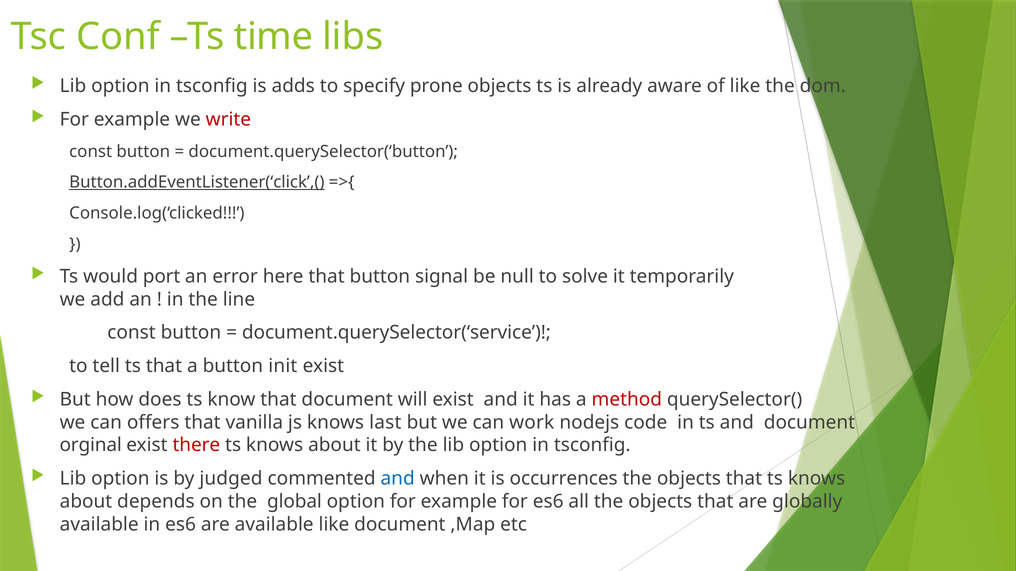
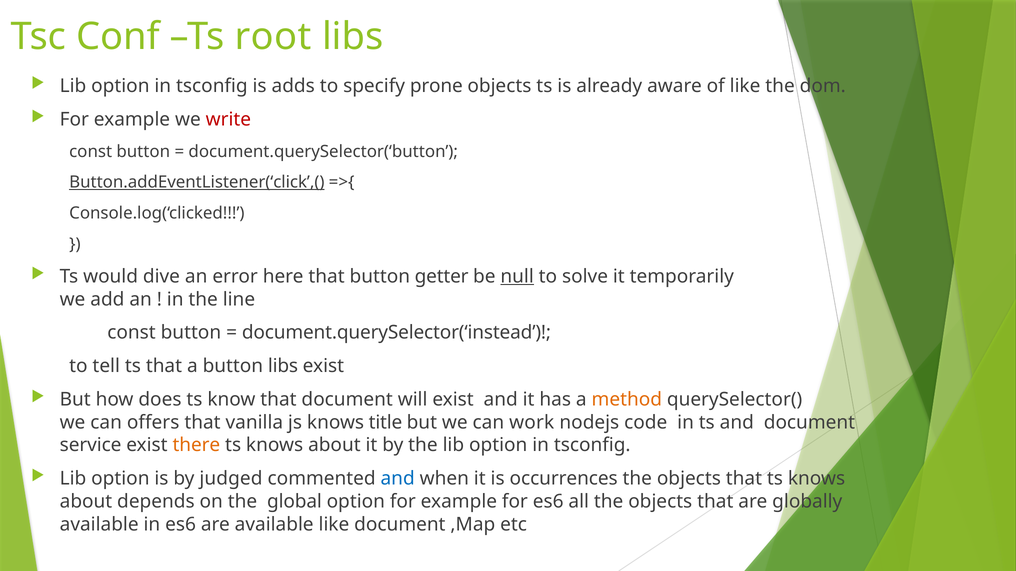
time: time -> root
port: port -> dive
signal: signal -> getter
null underline: none -> present
document.querySelector(‘service: document.querySelector(‘service -> document.querySelector(‘instead
button init: init -> libs
method colour: red -> orange
last: last -> title
orginal: orginal -> service
there colour: red -> orange
